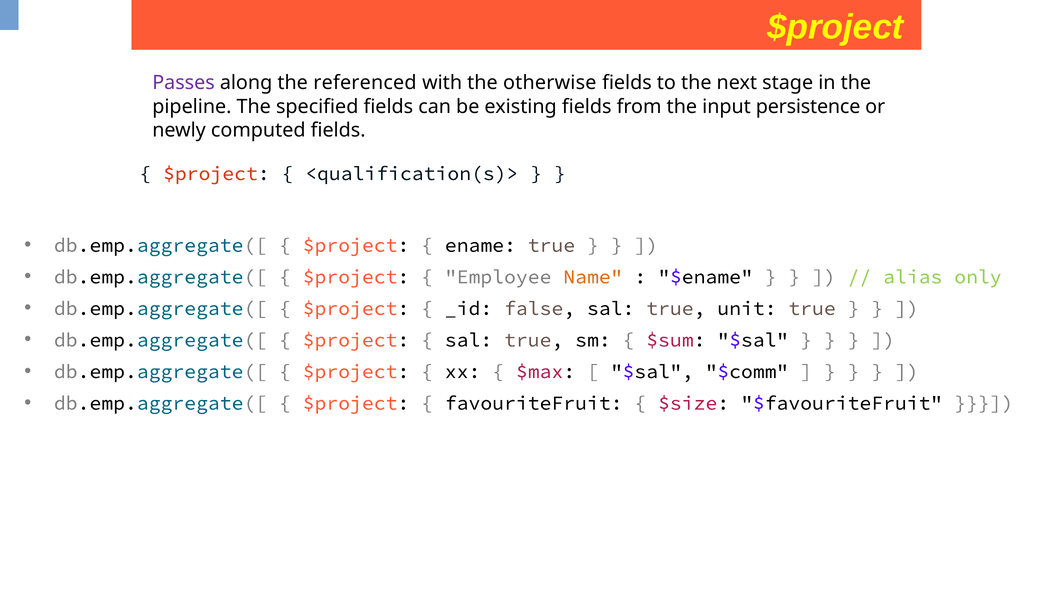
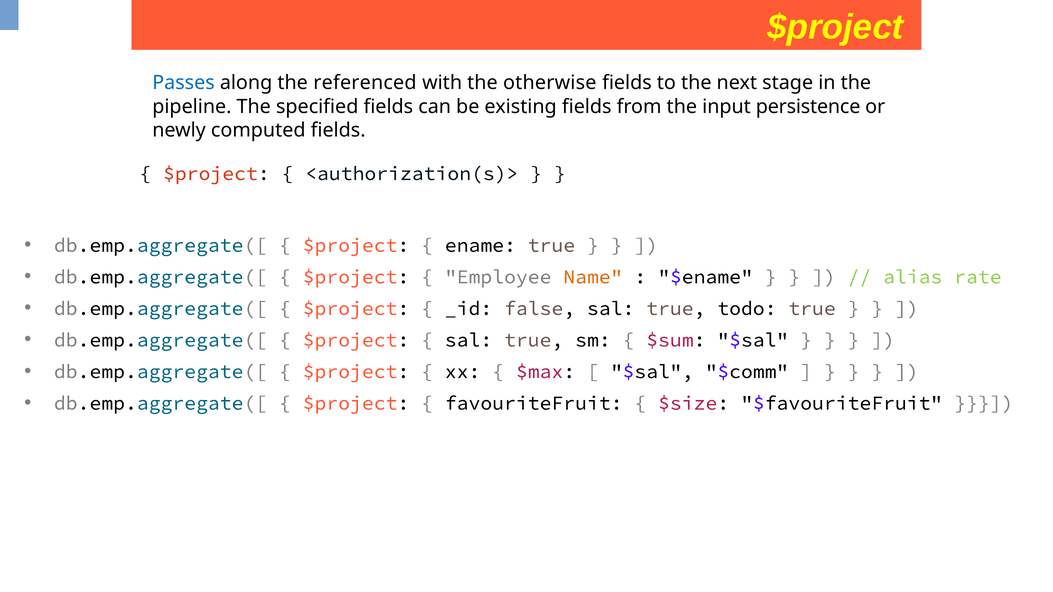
Passes colour: purple -> blue
<qualification(s)>: <qualification(s)> -> <authorization(s)>
only: only -> rate
unit: unit -> todo
